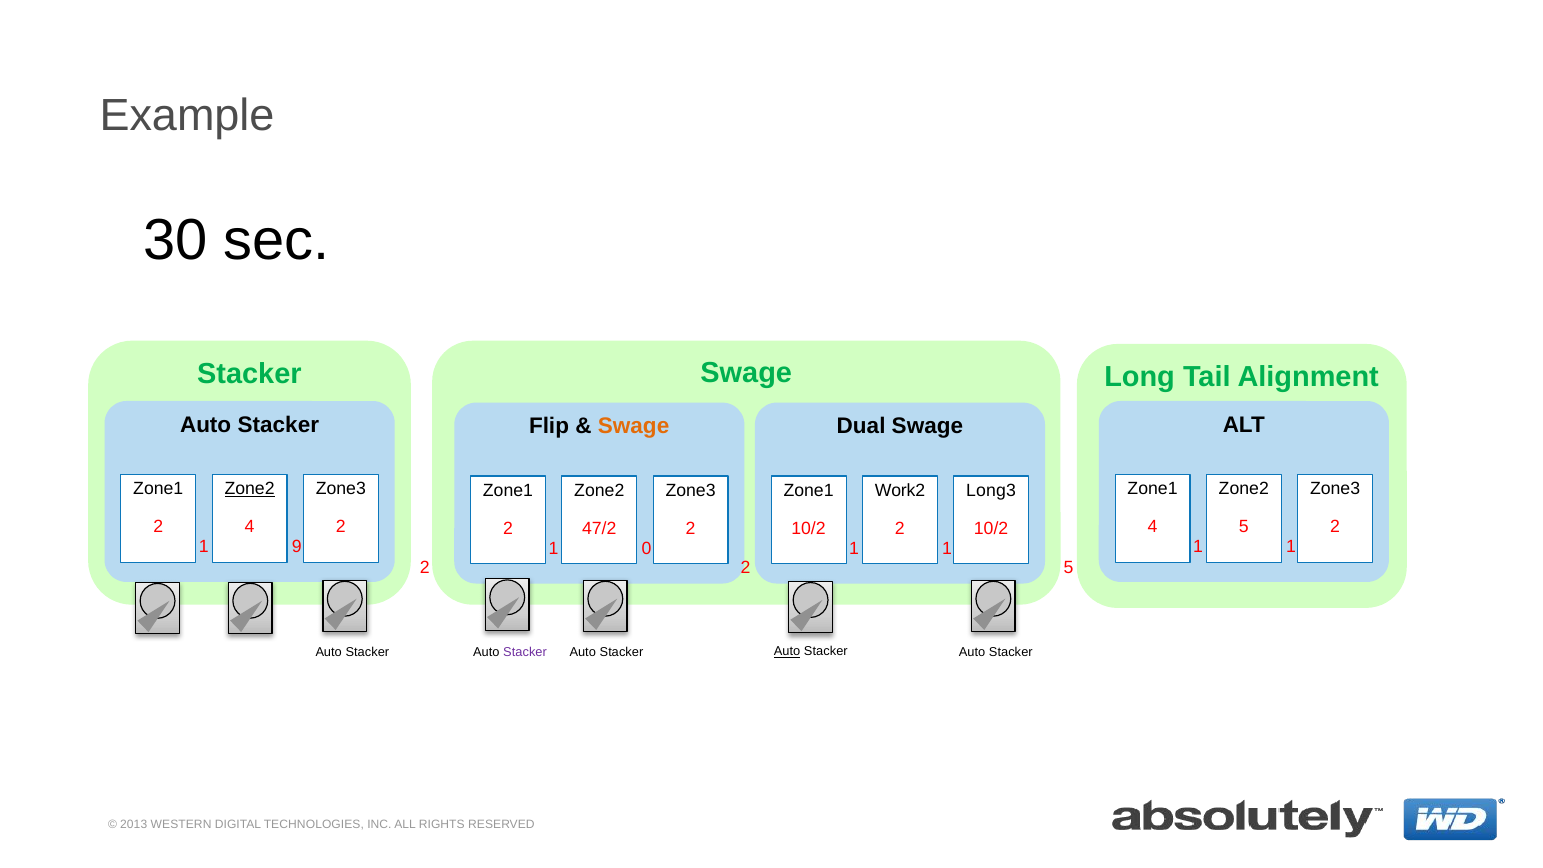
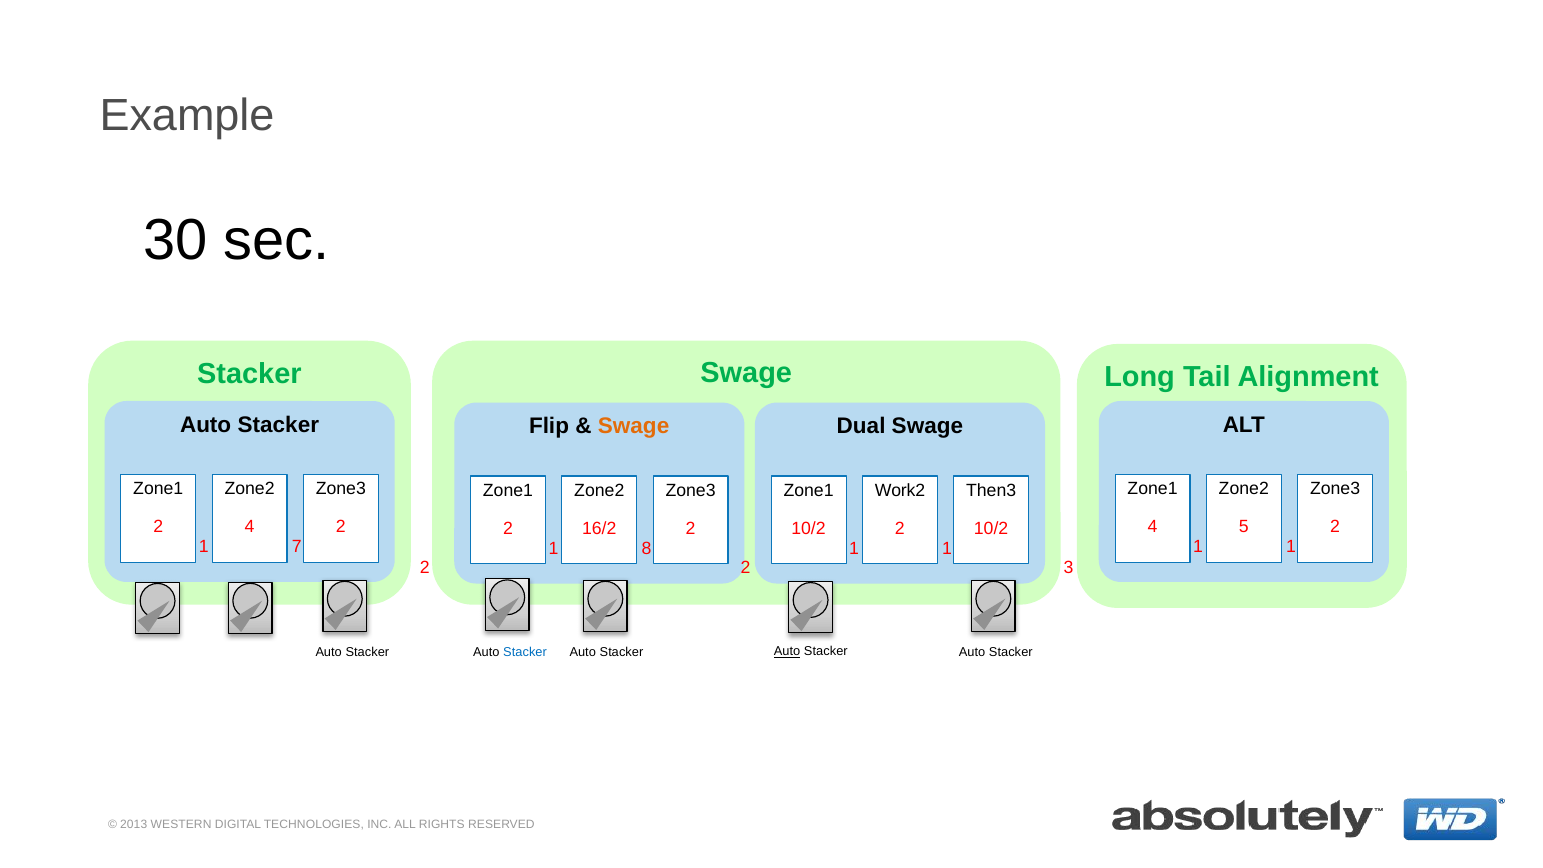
Zone2 at (250, 489) underline: present -> none
Long3: Long3 -> Then3
47/2: 47/2 -> 16/2
9: 9 -> 7
0: 0 -> 8
2 5: 5 -> 3
Stacker at (525, 652) colour: purple -> blue
